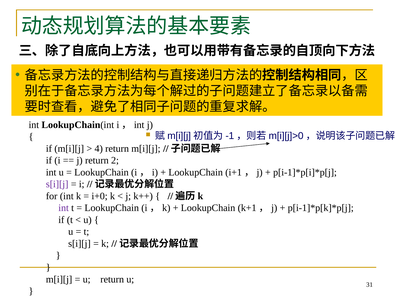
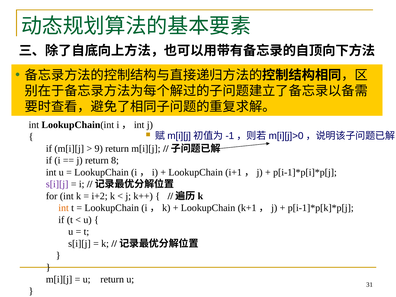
4: 4 -> 9
2: 2 -> 8
i+0: i+0 -> i+2
int at (64, 208) colour: purple -> orange
